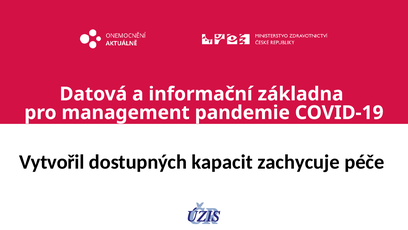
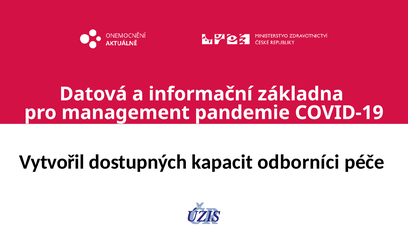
zachycuje: zachycuje -> odborníci
